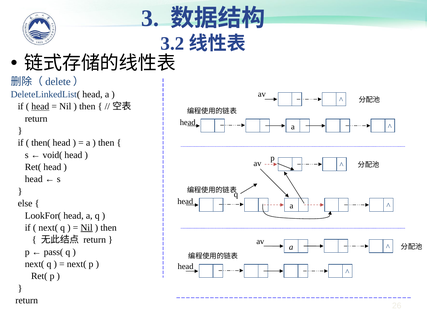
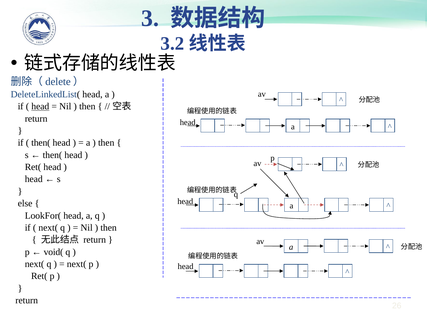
void( at (52, 155): void( -> then(
Nil at (87, 228) underline: present -> none
pass(: pass( -> void(
